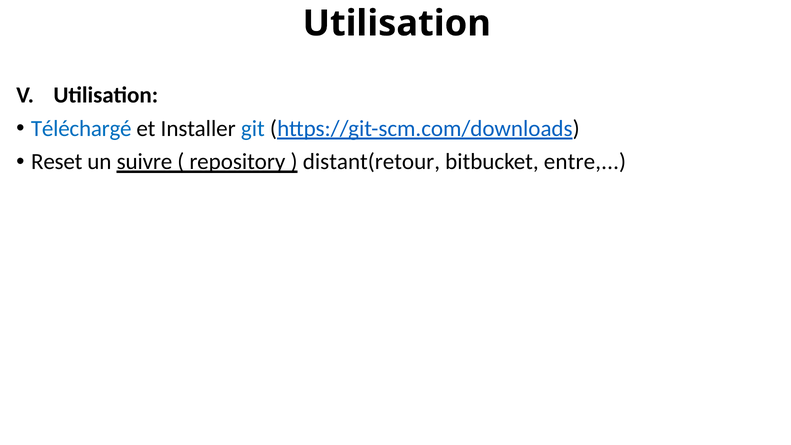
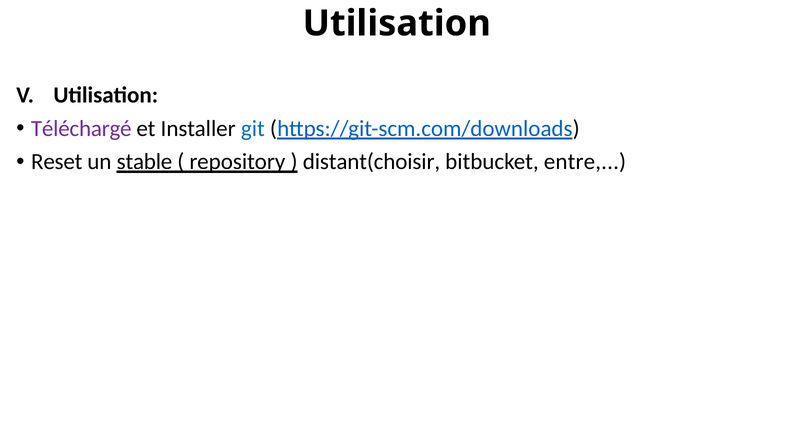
Téléchargé colour: blue -> purple
suivre: suivre -> stable
distant(retour: distant(retour -> distant(choisir
